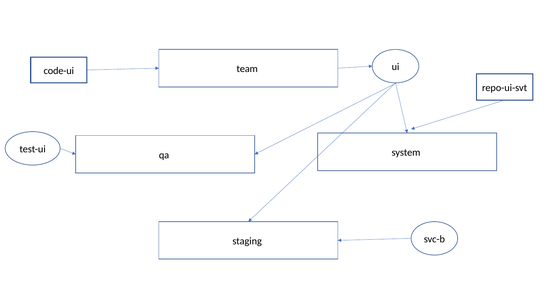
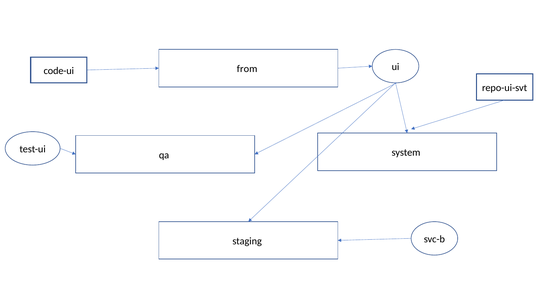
team: team -> from
